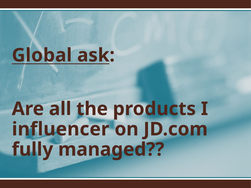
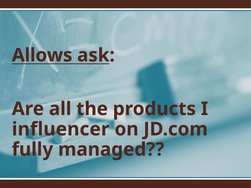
Global: Global -> Allows
